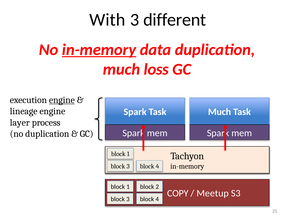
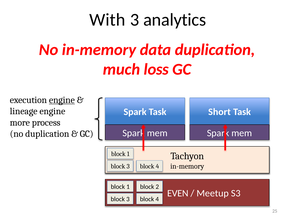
different: different -> analytics
in-memory at (99, 50) underline: present -> none
Much at (220, 112): Much -> Short
layer: layer -> more
COPY: COPY -> EVEN
